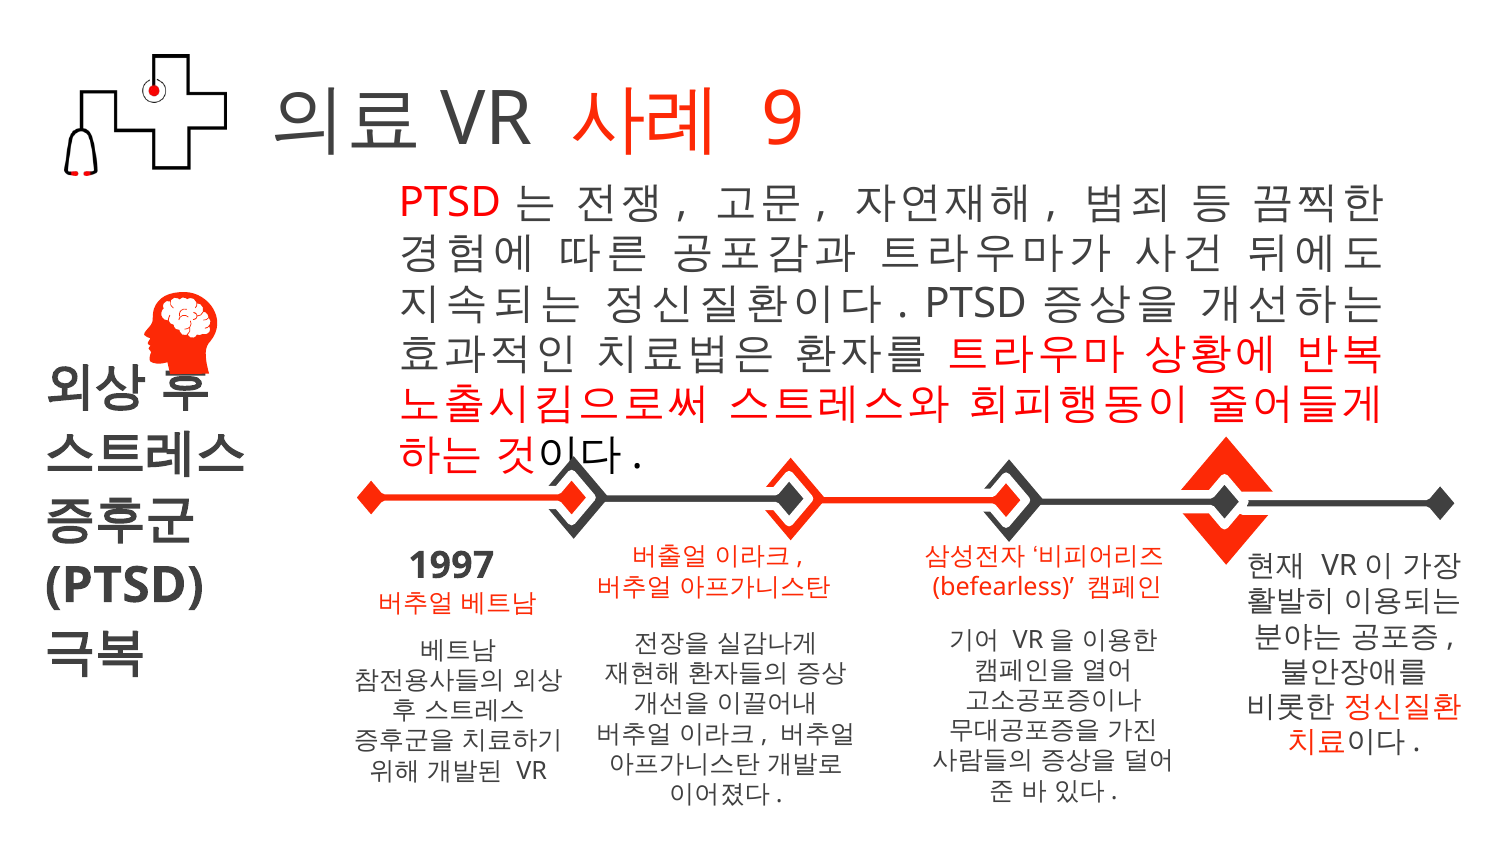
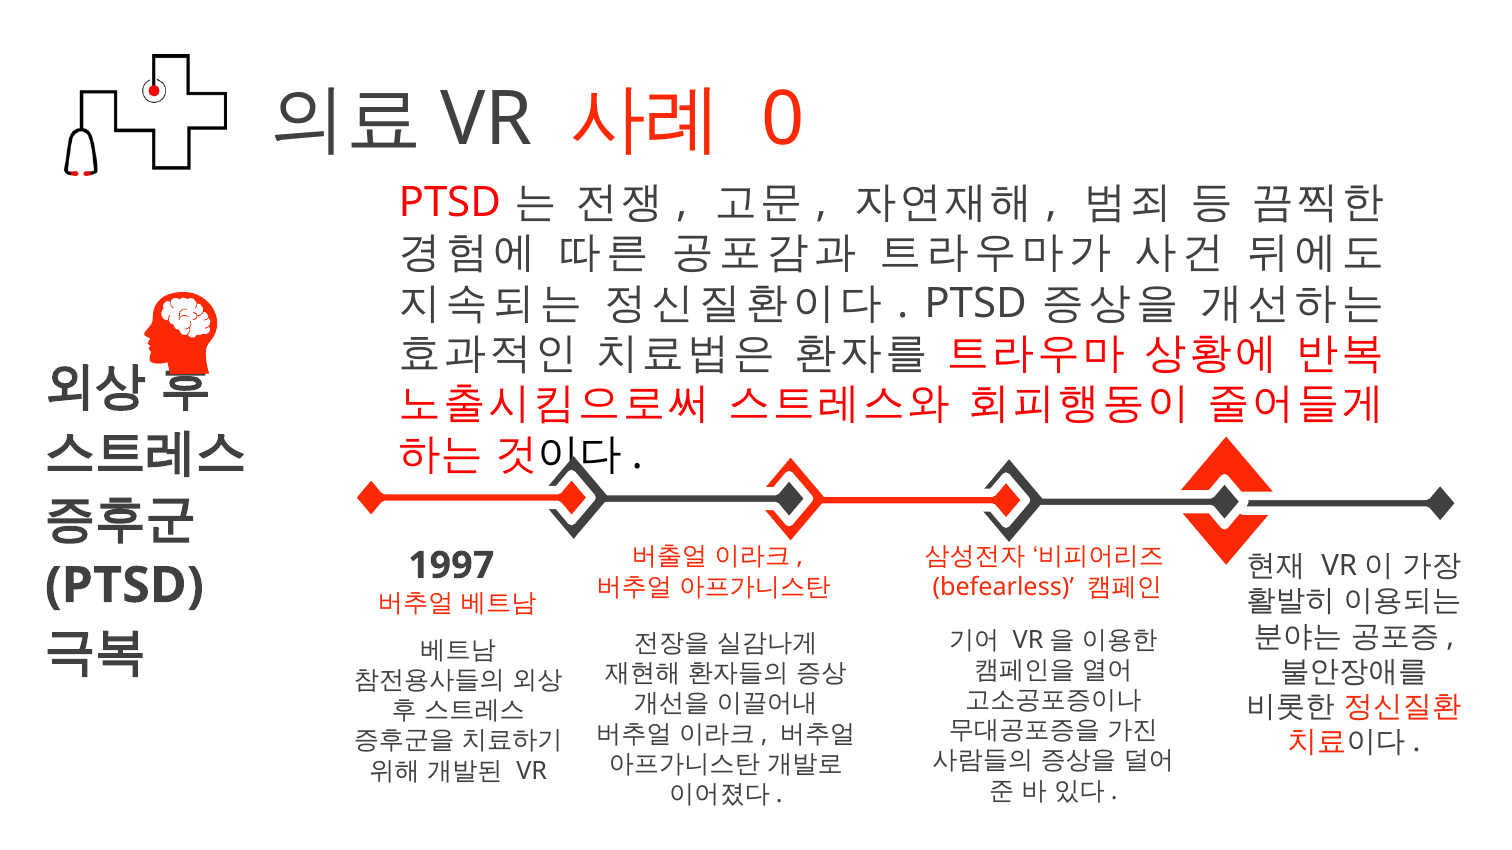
9: 9 -> 0
